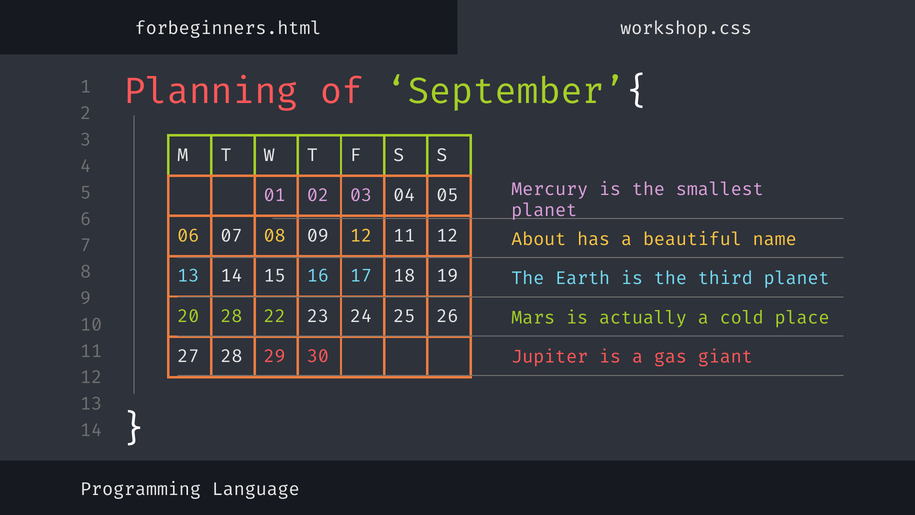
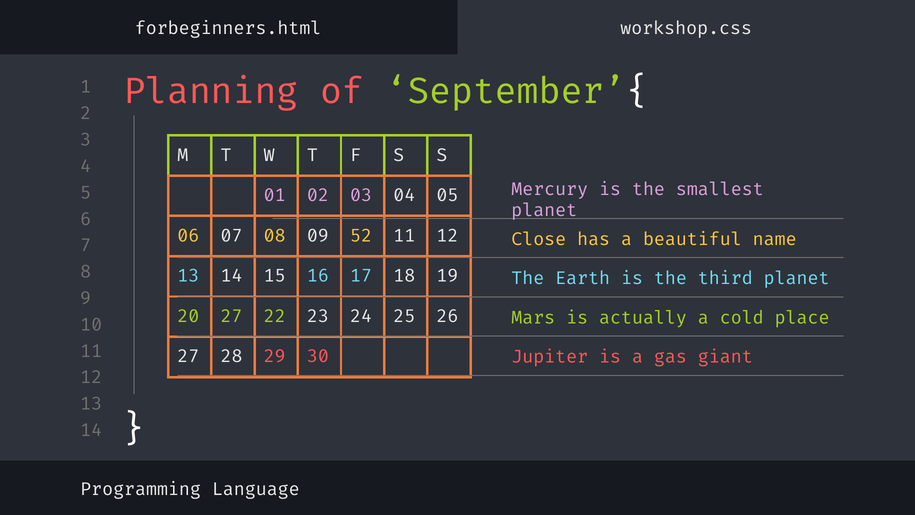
09 12: 12 -> 52
About: About -> Close
20 28: 28 -> 27
